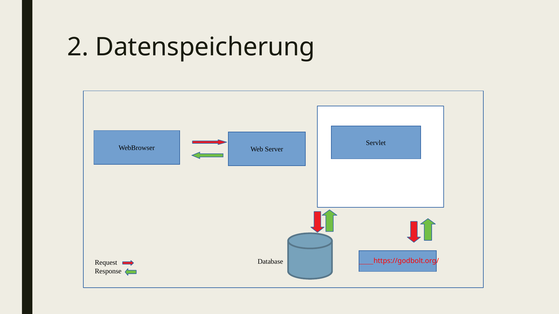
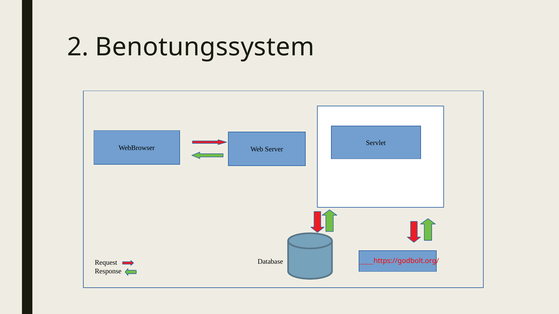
Datenspeicherung: Datenspeicherung -> Benotungssystem
